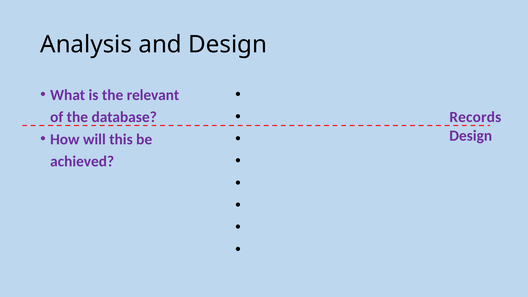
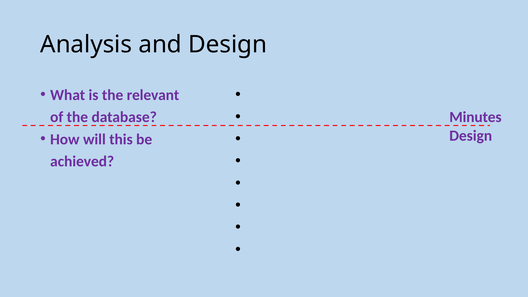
Records: Records -> Minutes
